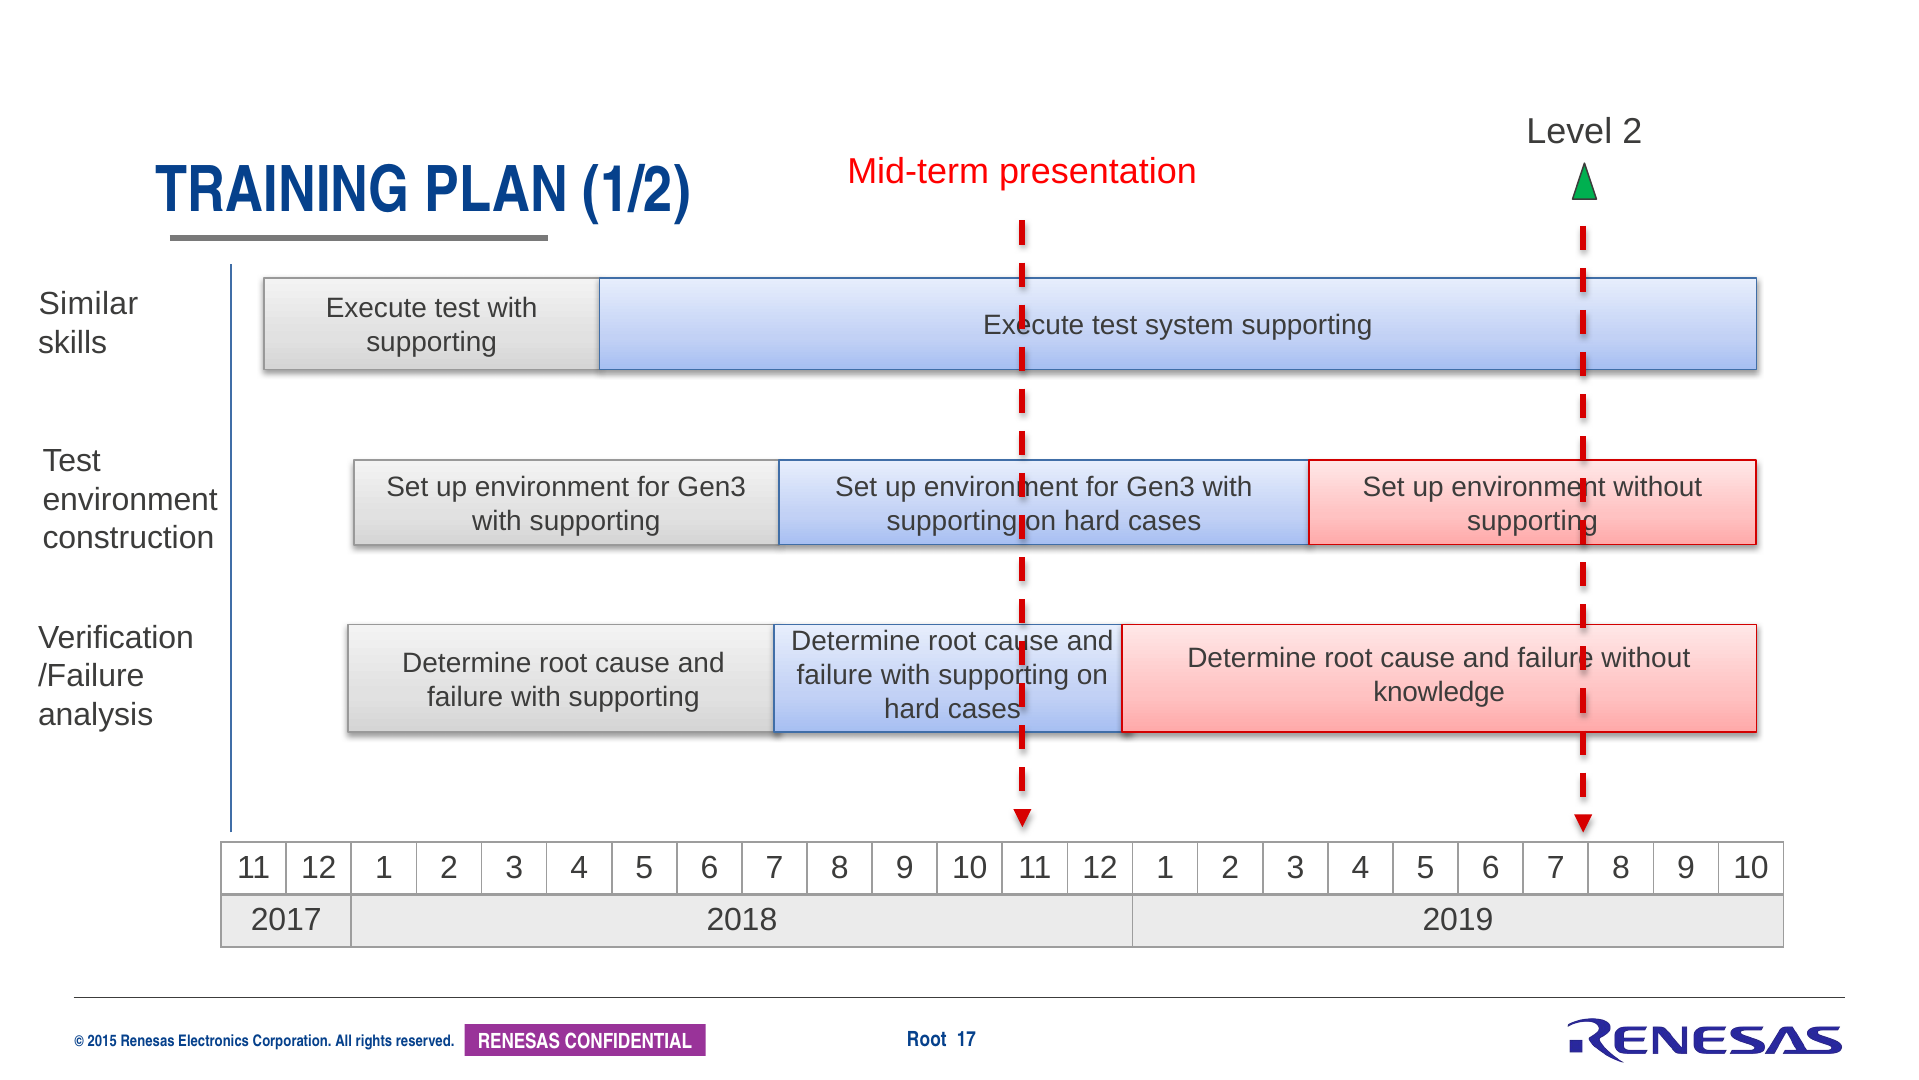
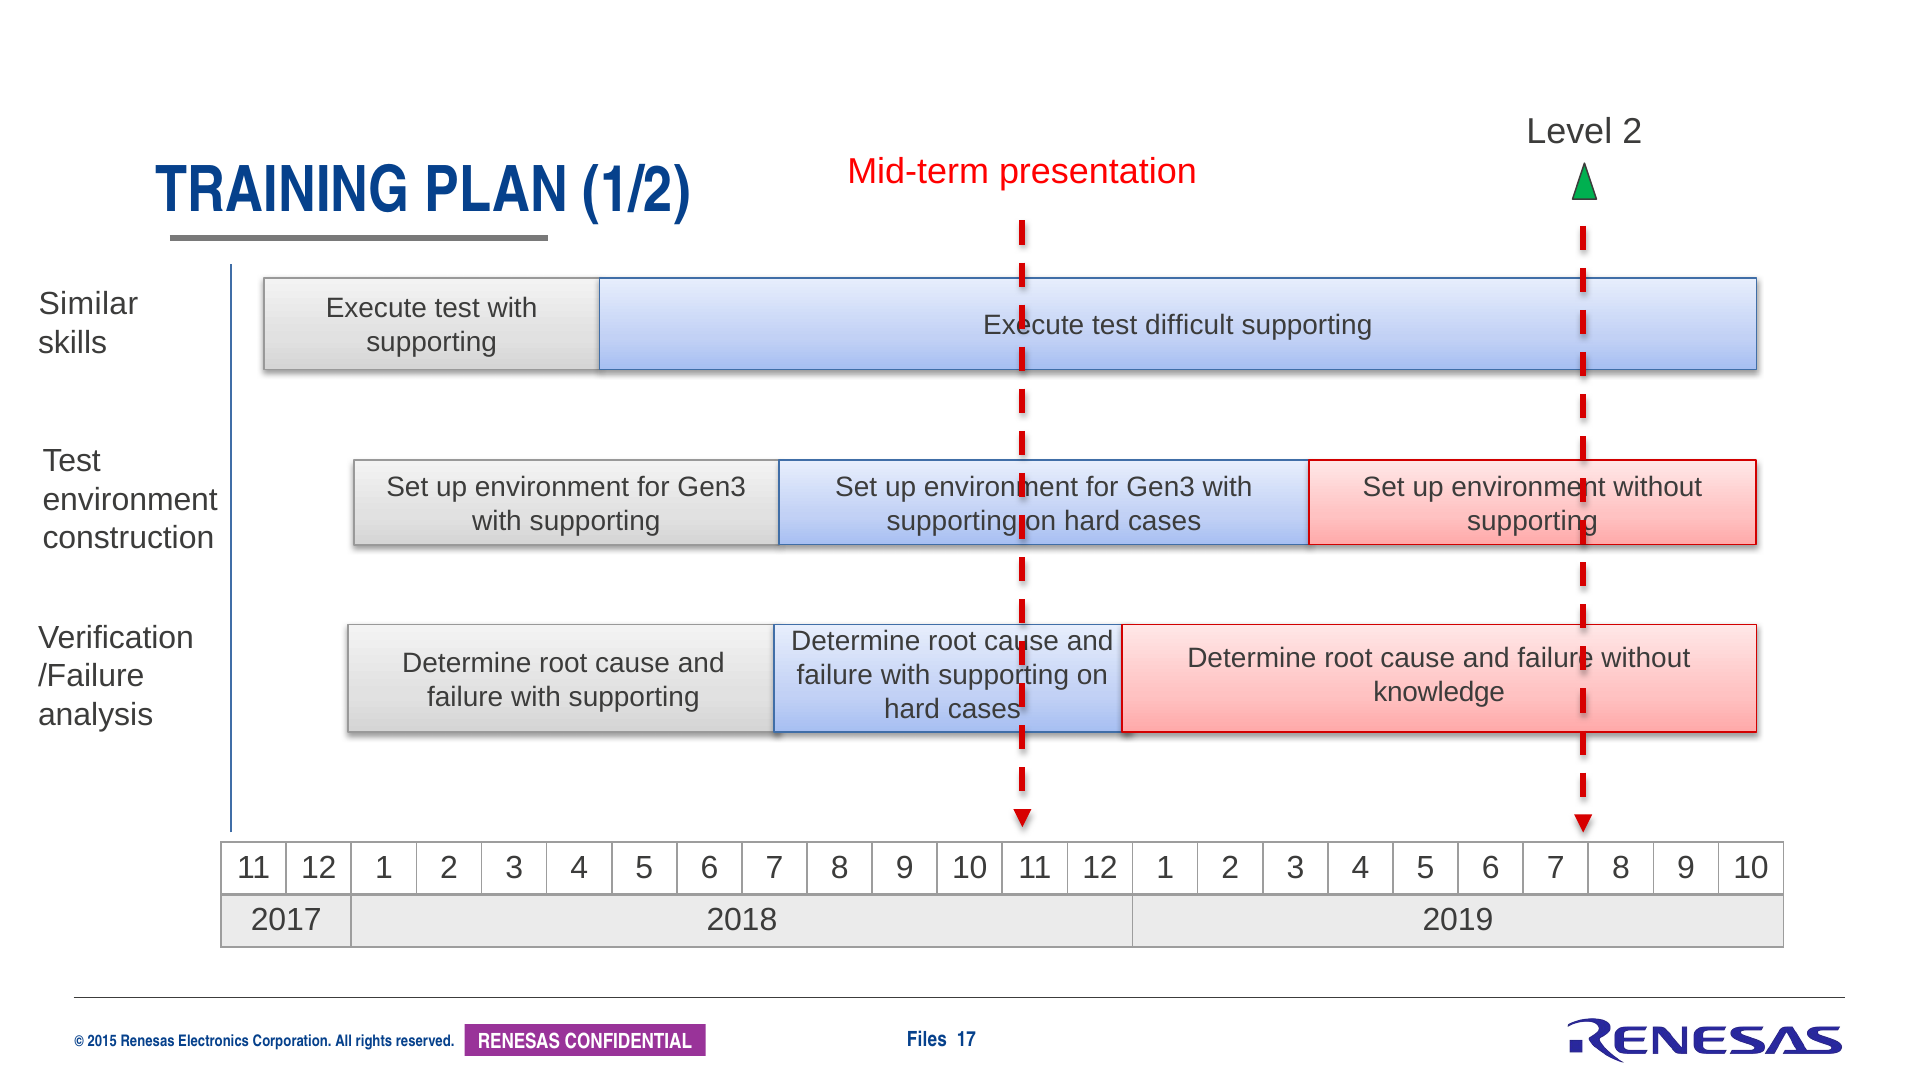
system: system -> difficult
Root at (927, 1039): Root -> Files
